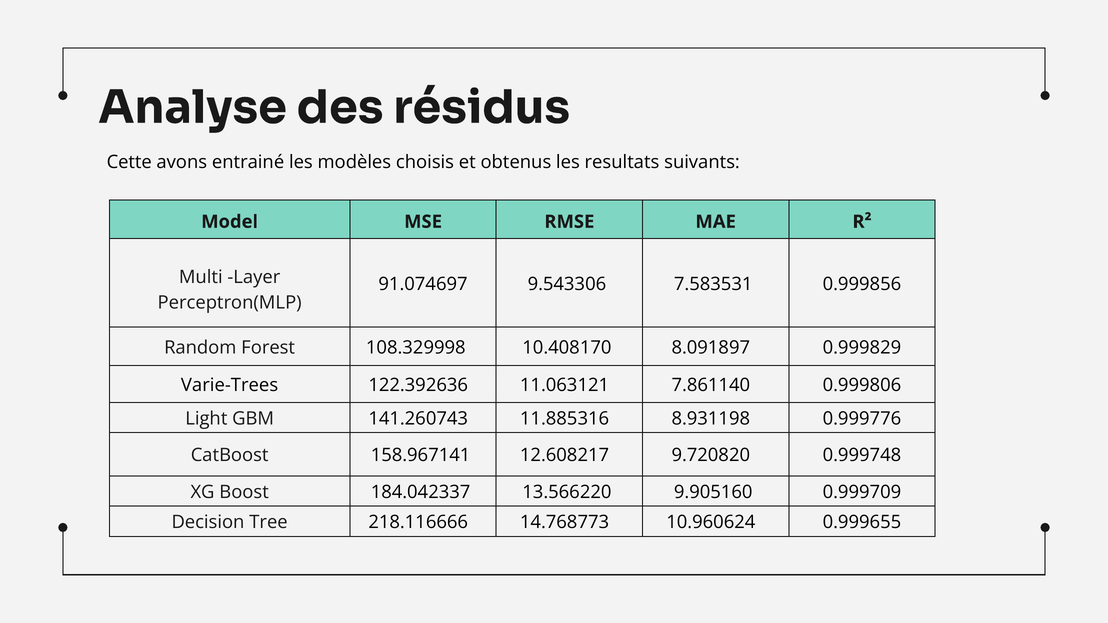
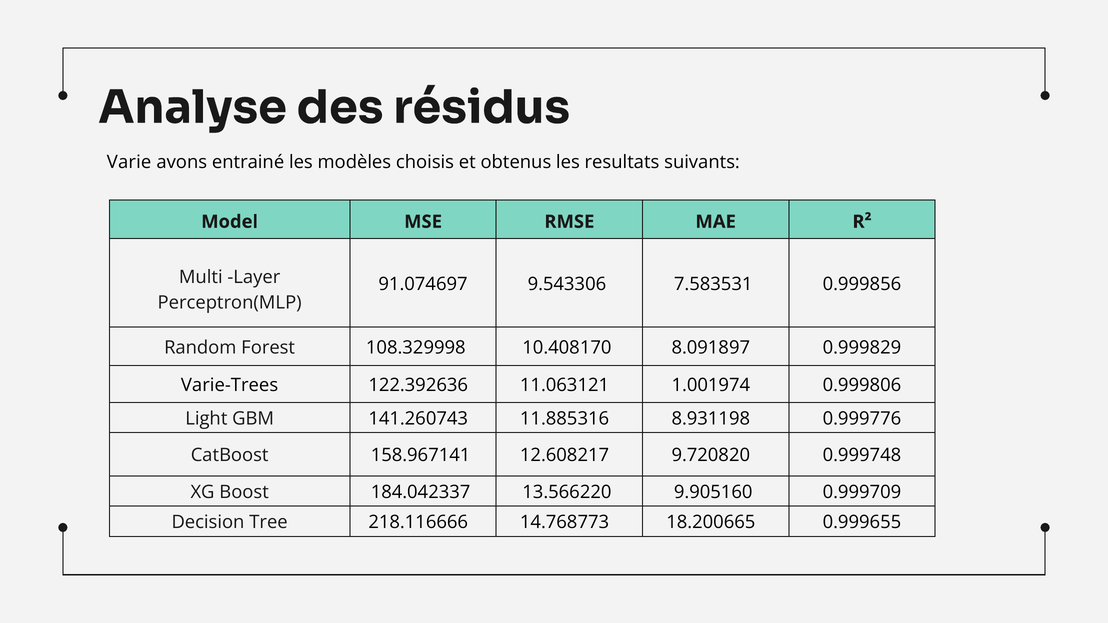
Cette: Cette -> Varie
7.861140: 7.861140 -> 1.001974
10.960624: 10.960624 -> 18.200665
